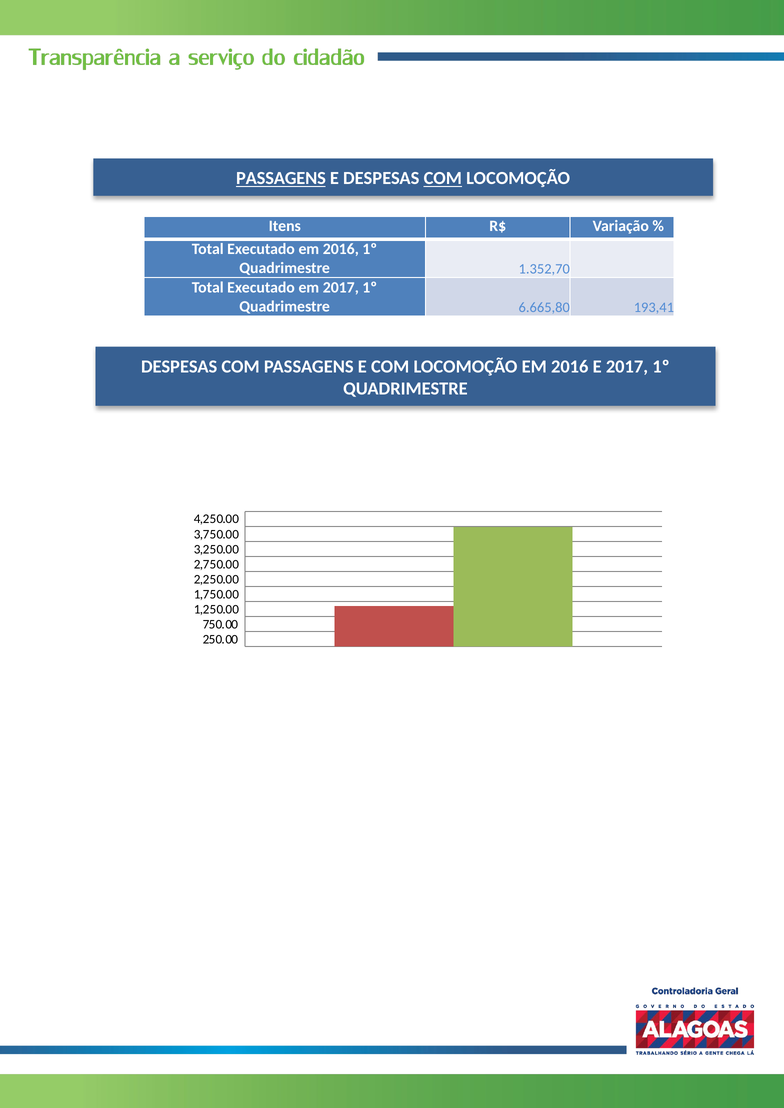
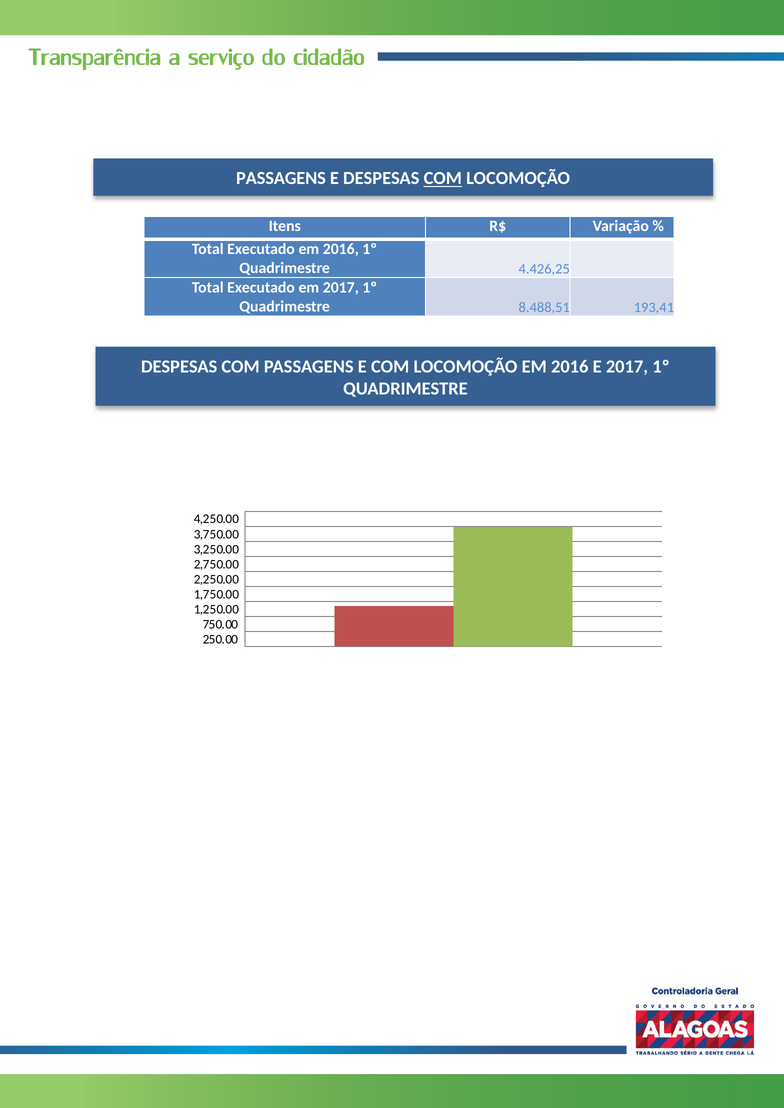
PASSAGENS at (281, 179) underline: present -> none
1.352,70: 1.352,70 -> 4.426,25
6.665,80: 6.665,80 -> 8.488,51
